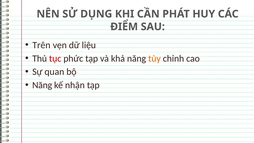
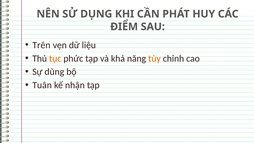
tục colour: red -> orange
quan: quan -> dùng
Năng at (42, 85): Năng -> Tuân
